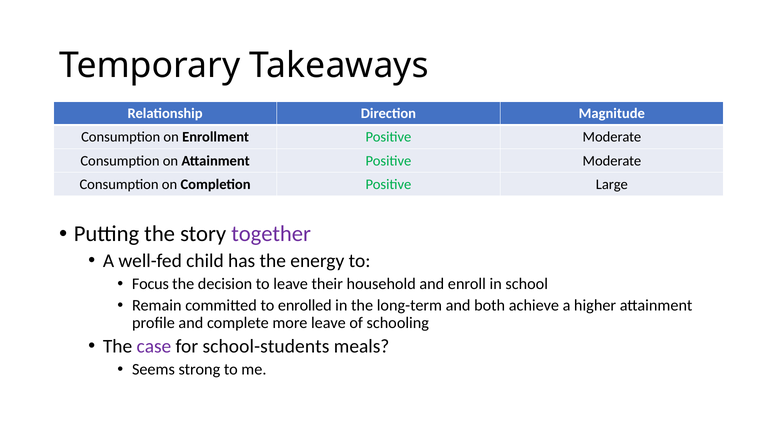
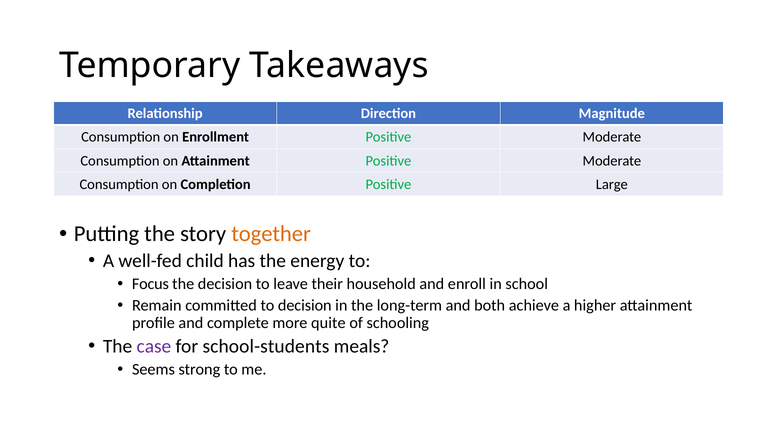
together colour: purple -> orange
to enrolled: enrolled -> decision
more leave: leave -> quite
